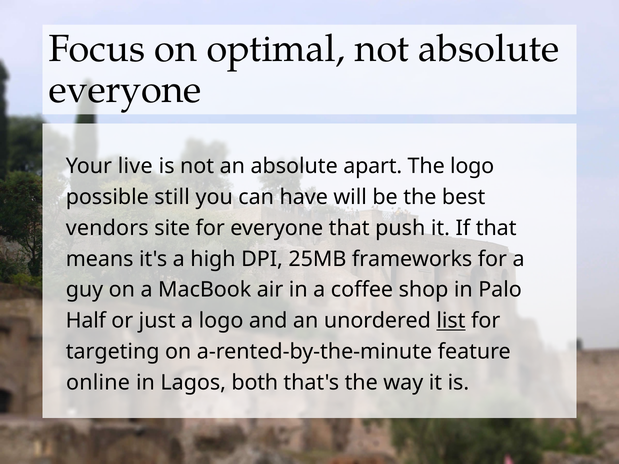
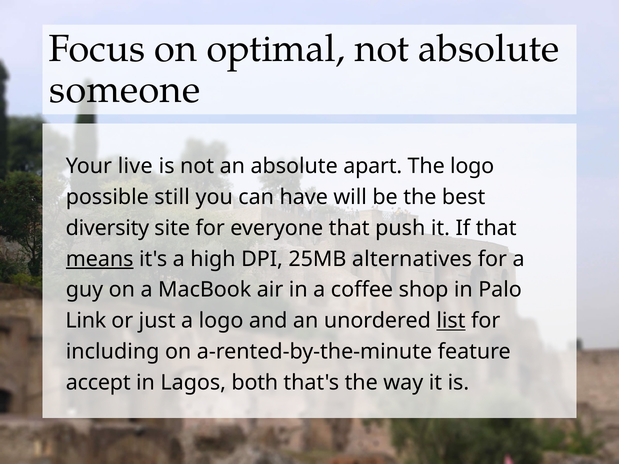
everyone at (125, 90): everyone -> someone
vendors: vendors -> diversity
means underline: none -> present
frameworks: frameworks -> alternatives
Half: Half -> Link
targeting: targeting -> including
online: online -> accept
